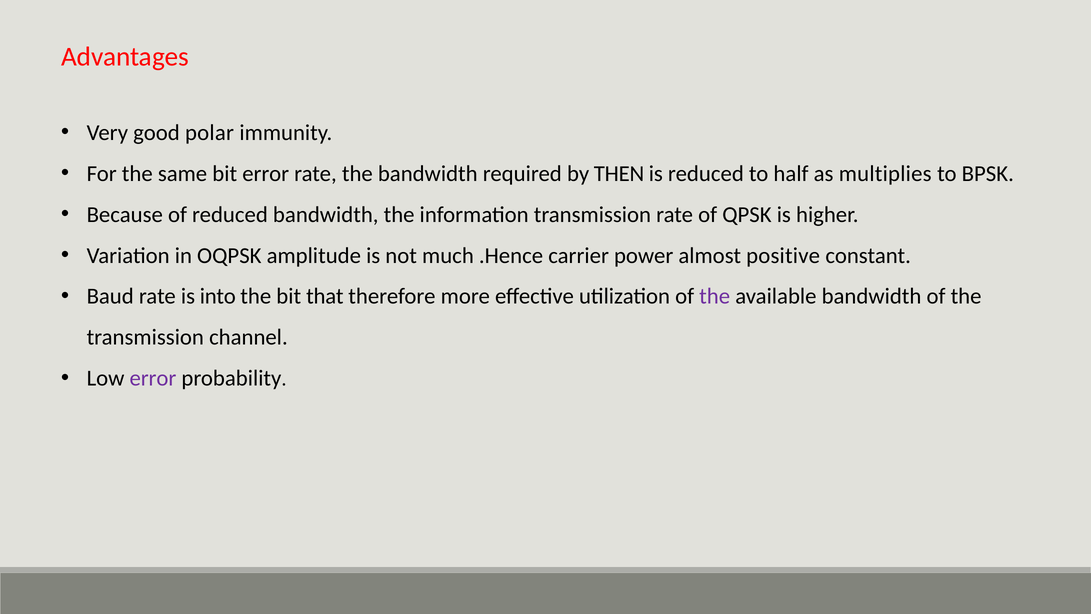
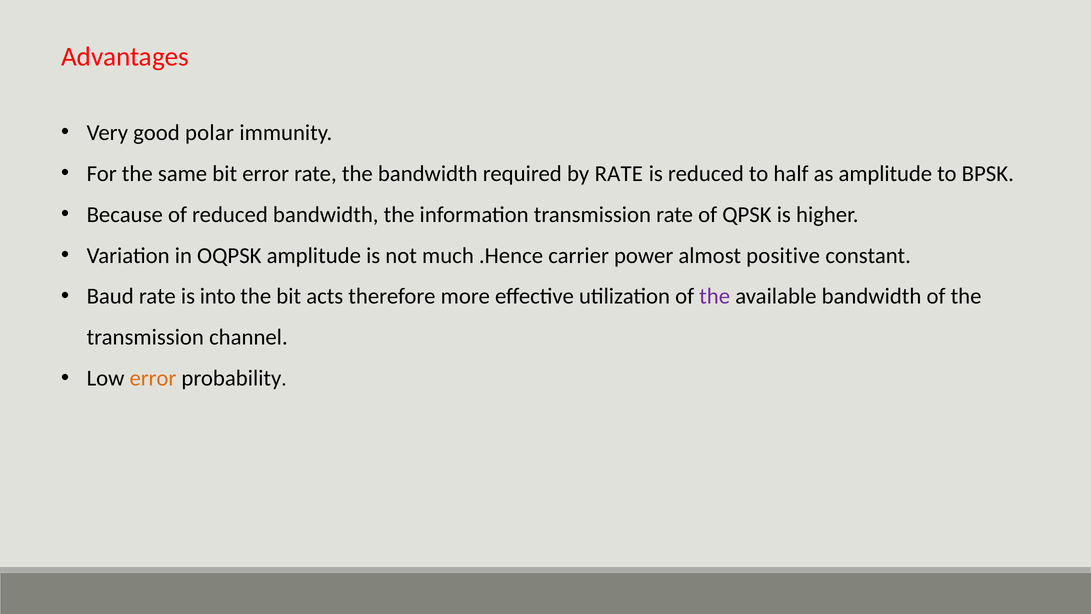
by THEN: THEN -> RATE
as multiplies: multiplies -> amplitude
that: that -> acts
error at (153, 378) colour: purple -> orange
